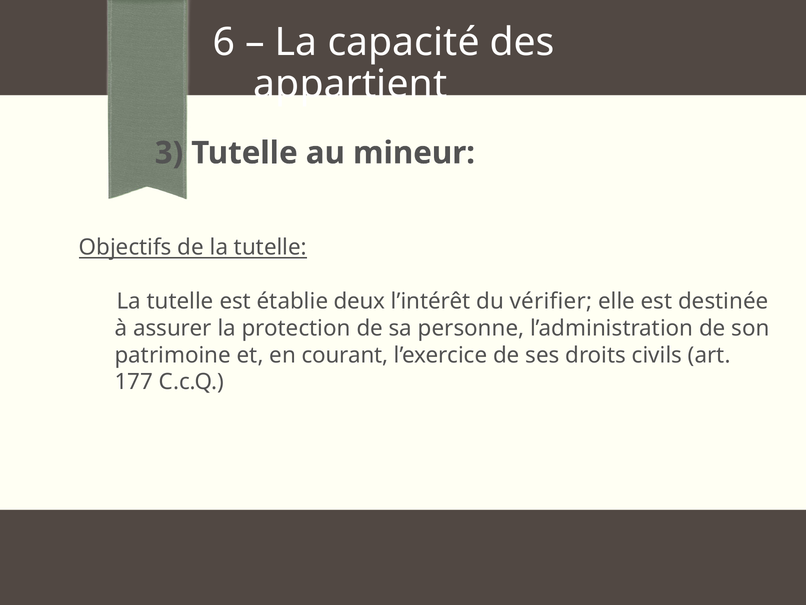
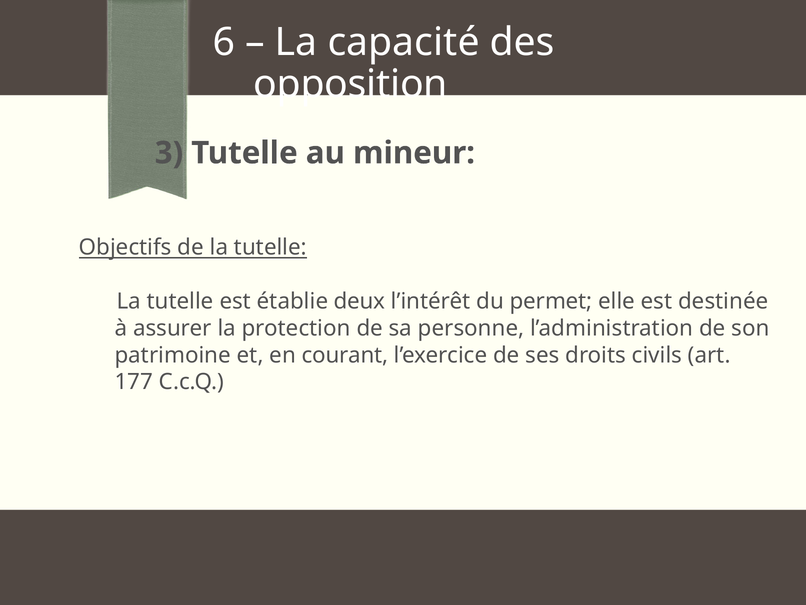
appartient: appartient -> opposition
vérifier: vérifier -> permet
